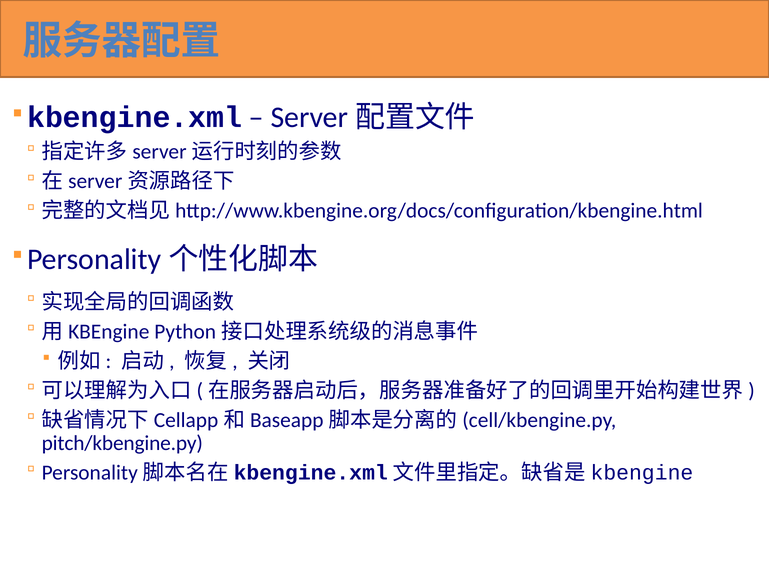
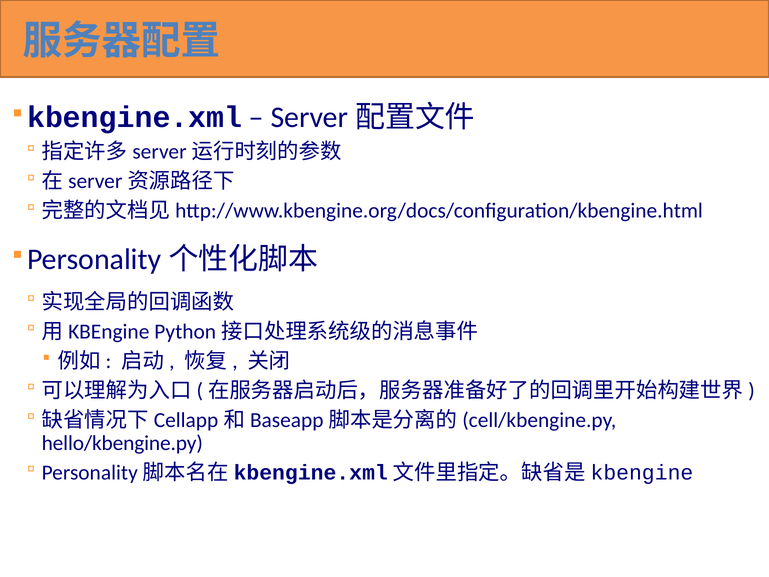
pitch/kbengine.py: pitch/kbengine.py -> hello/kbengine.py
